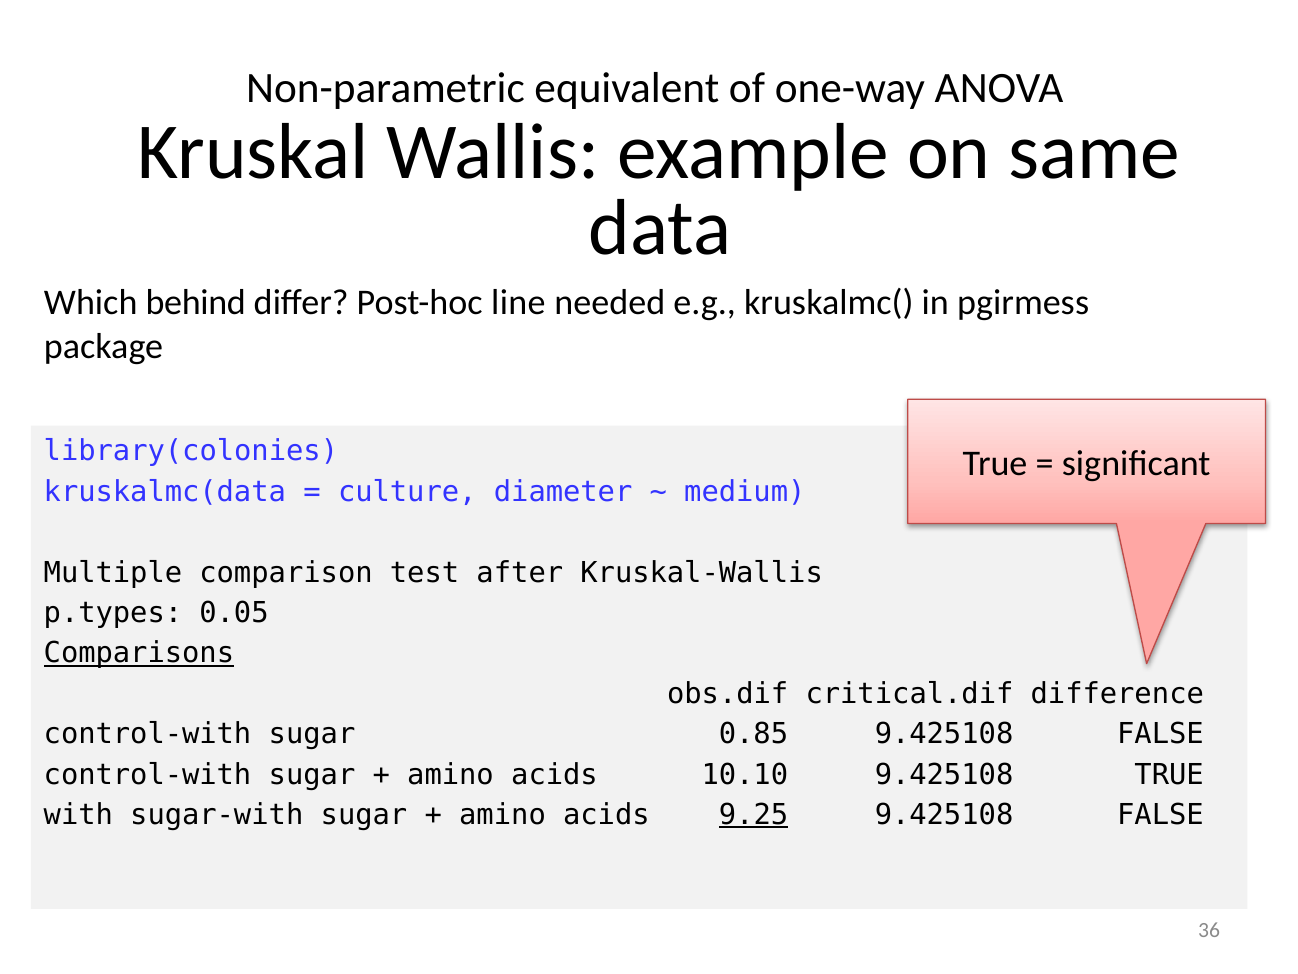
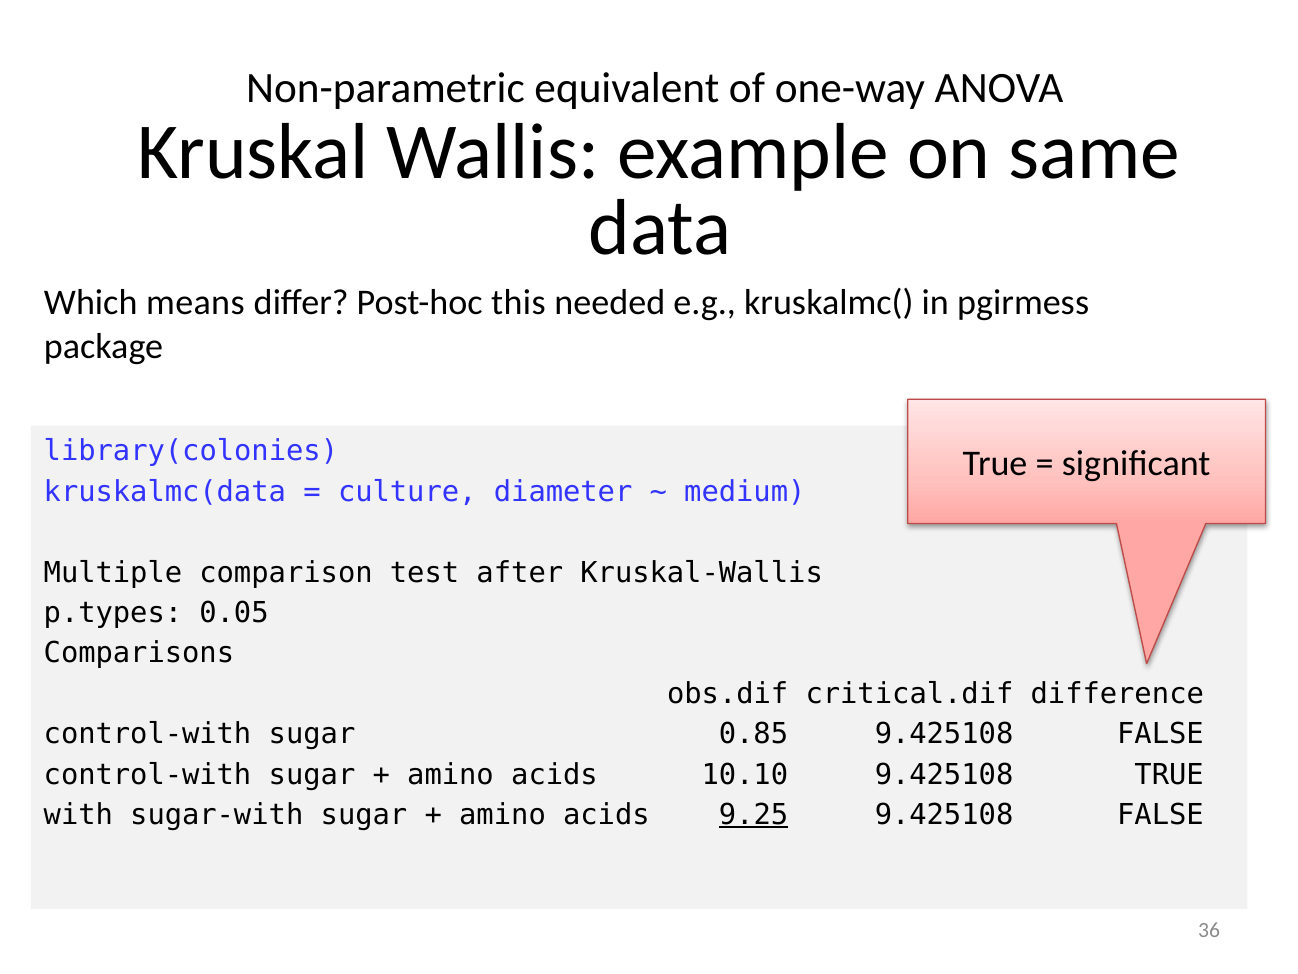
behind: behind -> means
line: line -> this
Comparisons underline: present -> none
